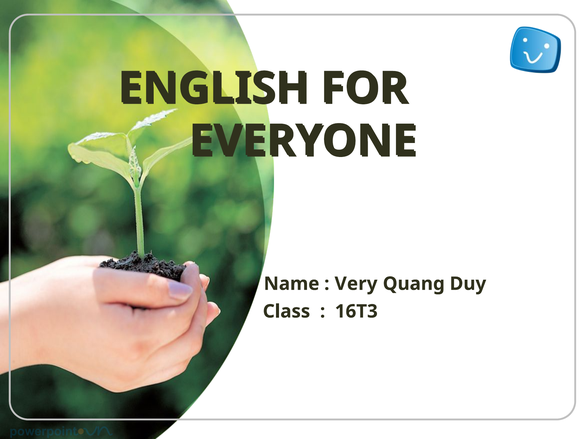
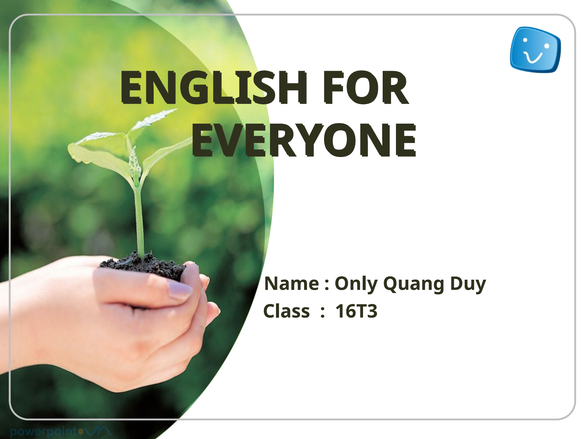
Very: Very -> Only
